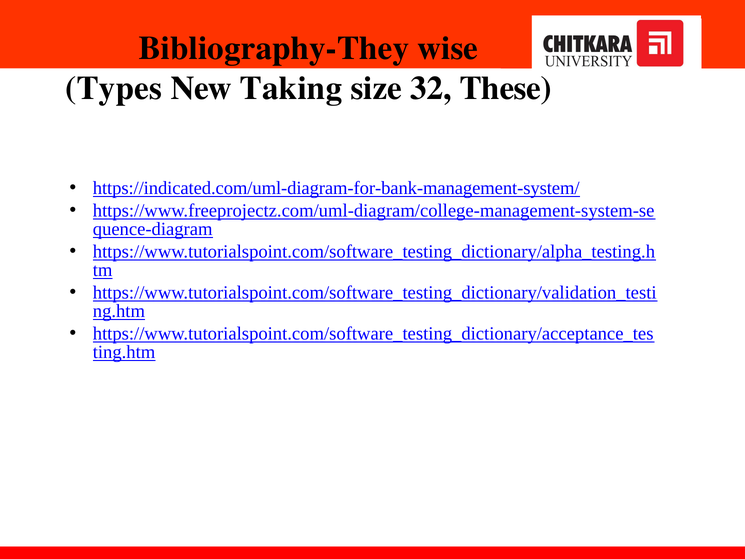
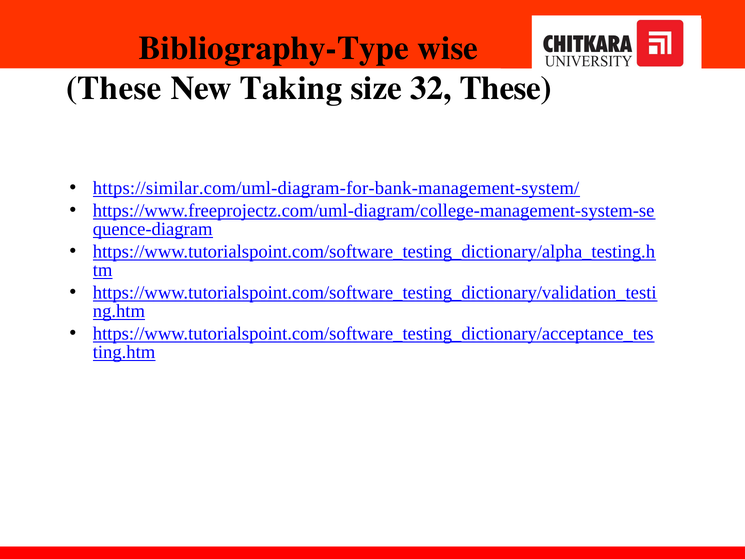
Bibliography-They: Bibliography-They -> Bibliography-Type
Types at (114, 88): Types -> These
https://indicated.com/uml-diagram-for-bank-management-system/: https://indicated.com/uml-diagram-for-bank-management-system/ -> https://similar.com/uml-diagram-for-bank-management-system/
